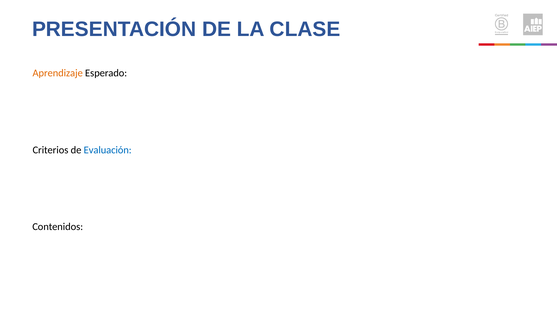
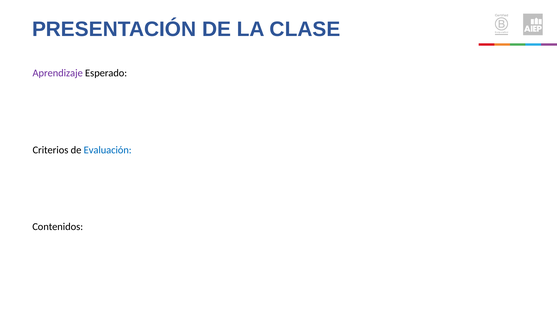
Aprendizaje colour: orange -> purple
